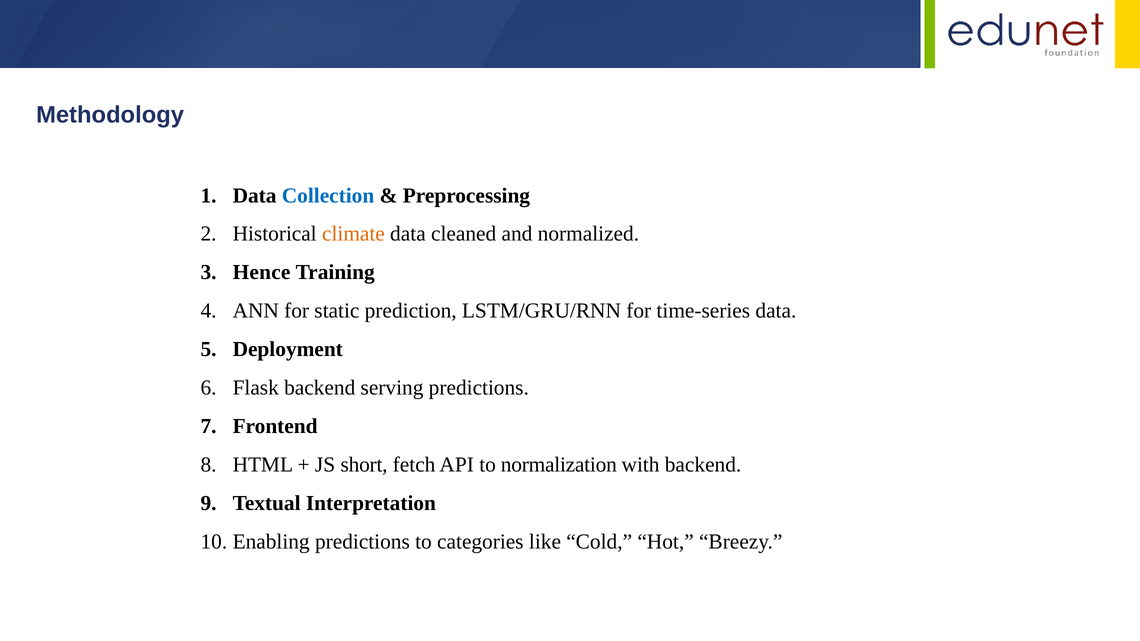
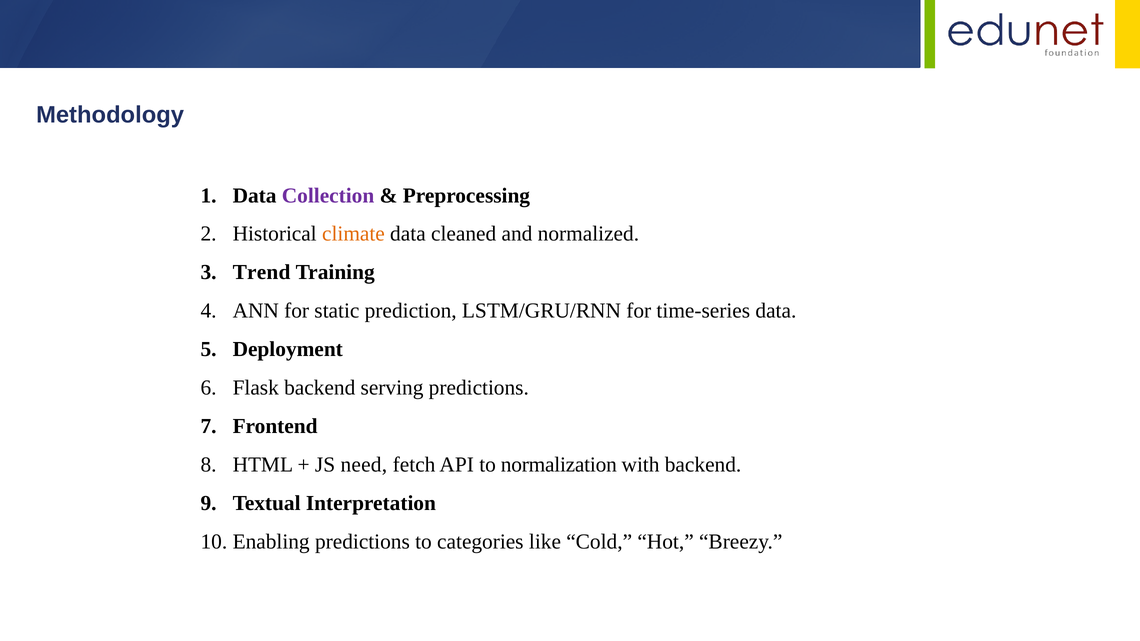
Collection colour: blue -> purple
Hence: Hence -> Trend
short: short -> need
